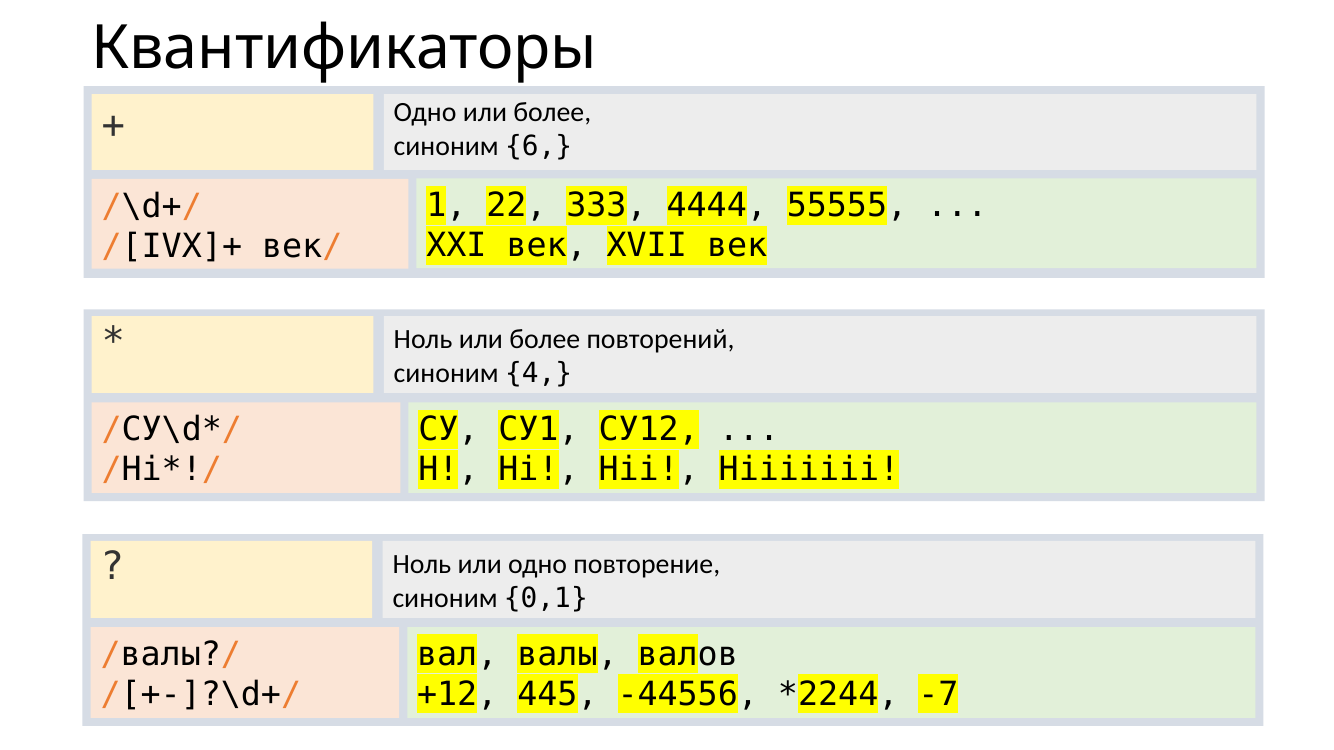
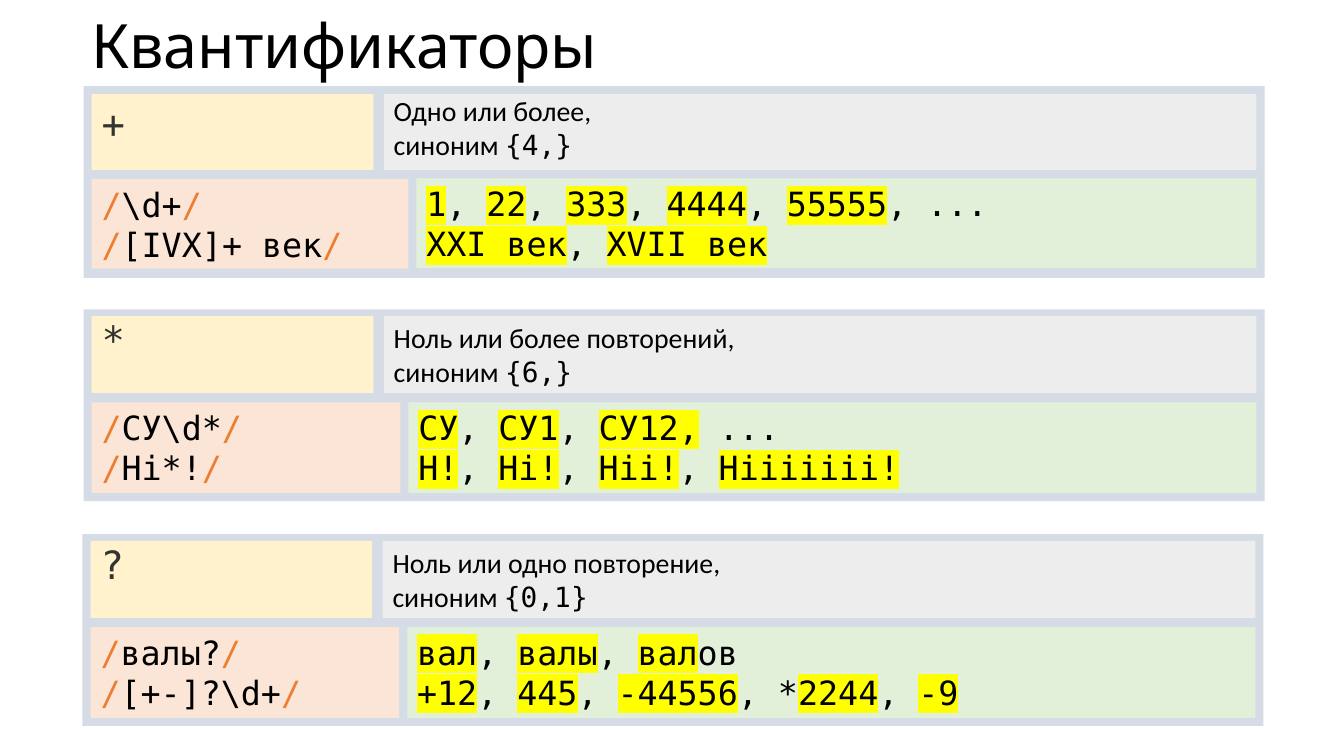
6: 6 -> 4
4: 4 -> 6
-7: -7 -> -9
